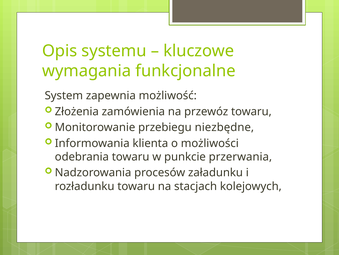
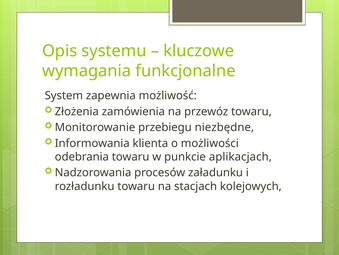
przerwania: przerwania -> aplikacjach
